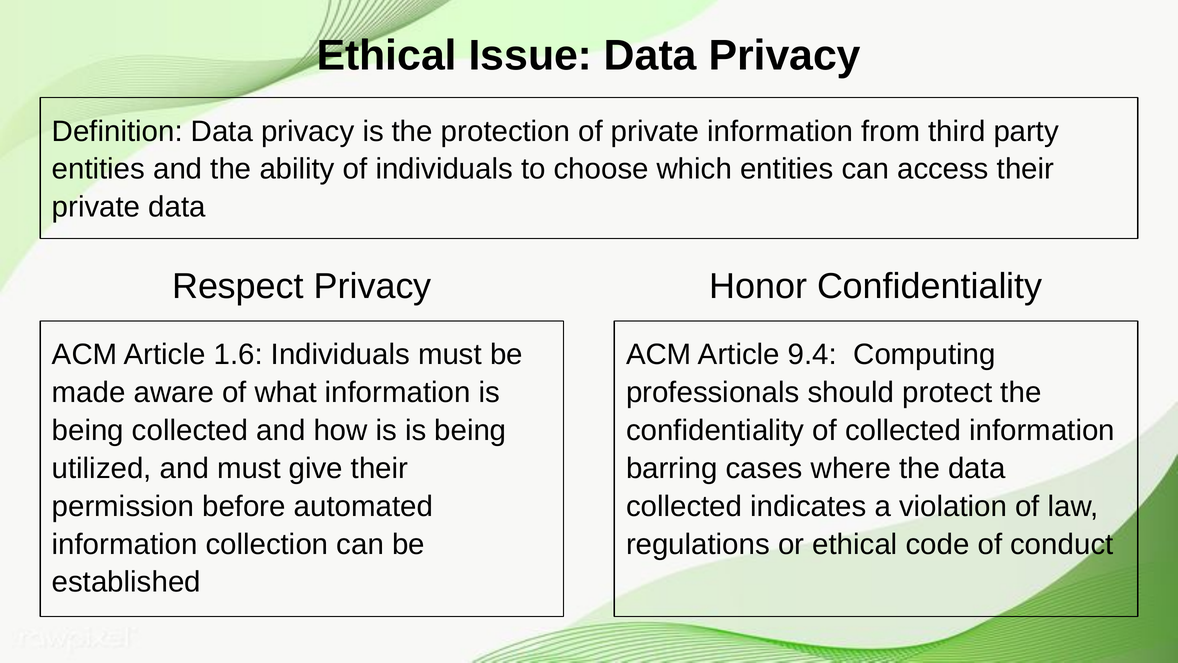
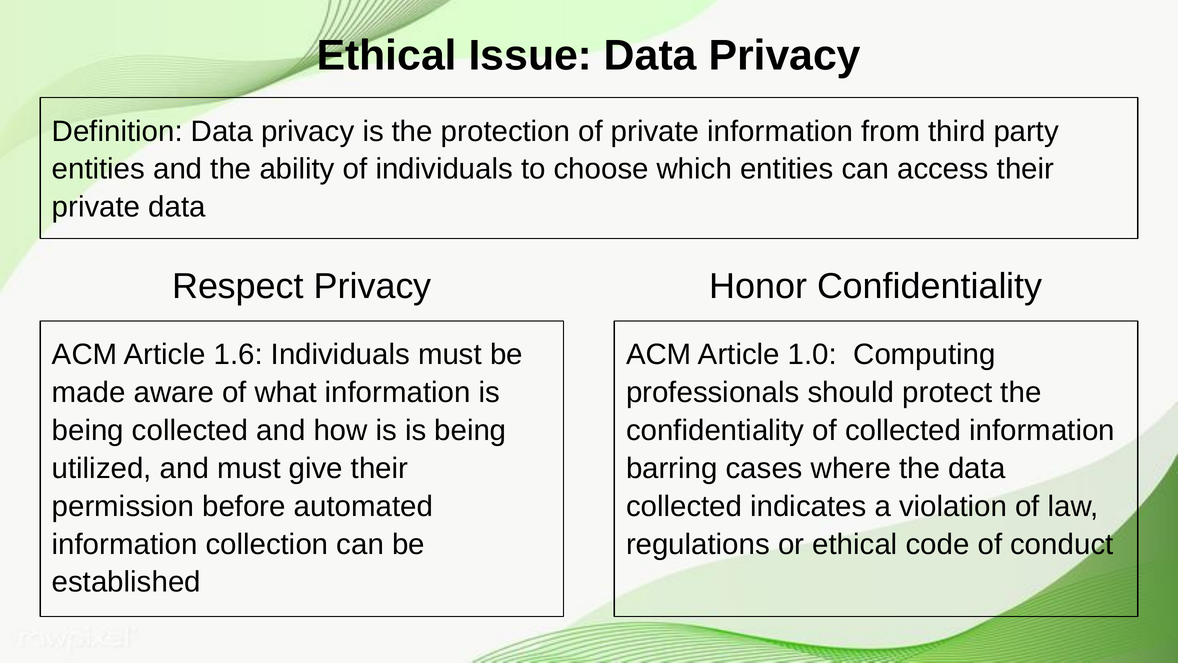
9.4: 9.4 -> 1.0
